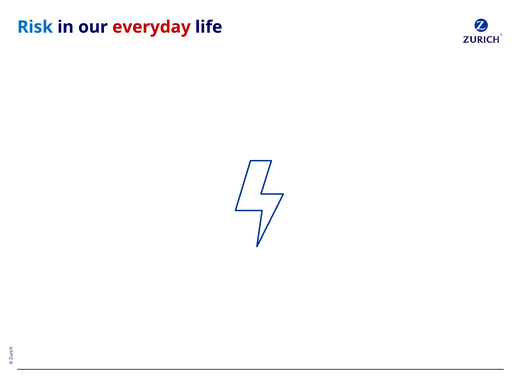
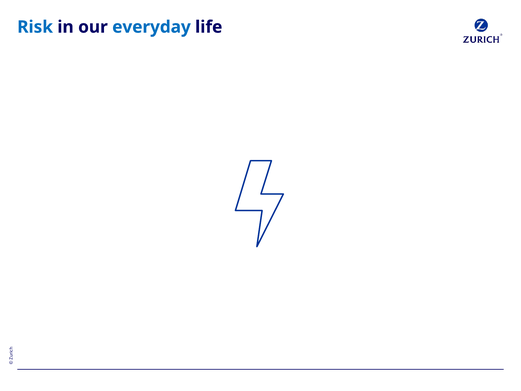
everyday colour: red -> blue
